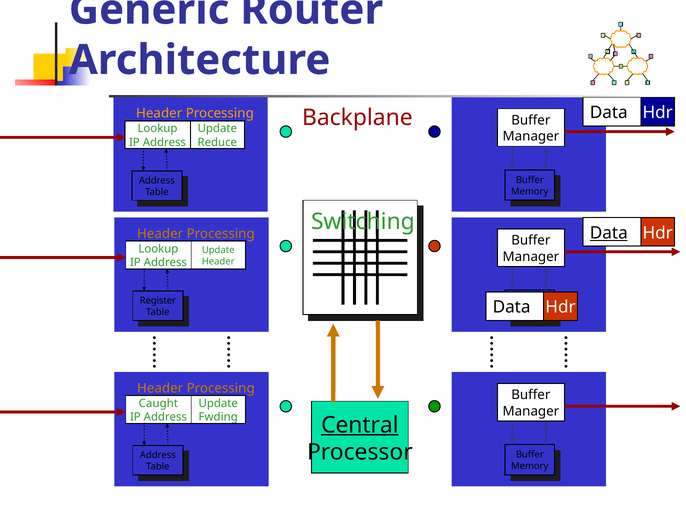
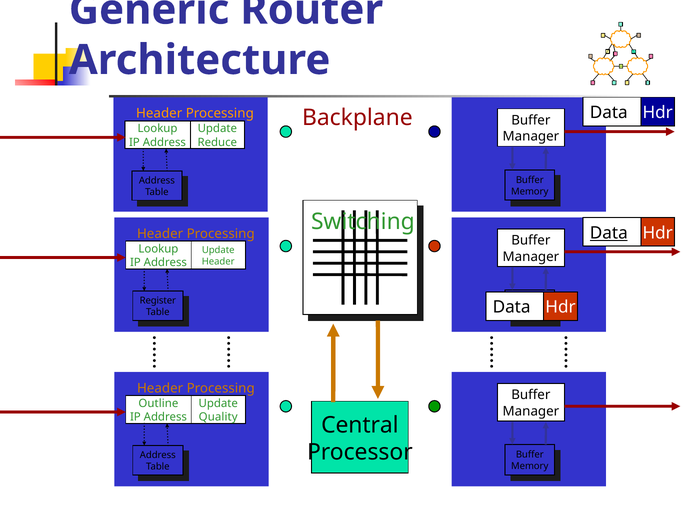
Caught: Caught -> Outline
Fwding: Fwding -> Quality
Central underline: present -> none
